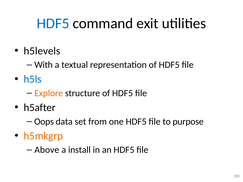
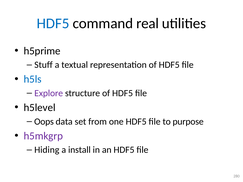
exit: exit -> real
h5levels: h5levels -> h5prime
With: With -> Stuff
Explore colour: orange -> purple
h5after: h5after -> h5level
h5mkgrp colour: orange -> purple
Above: Above -> Hiding
